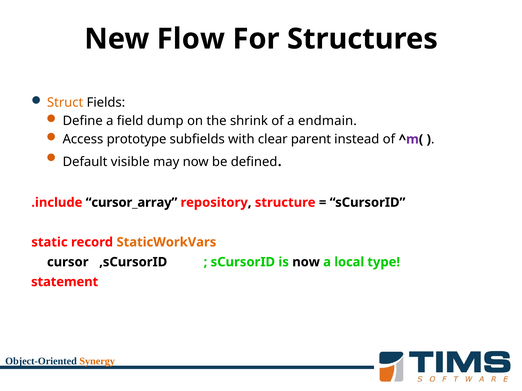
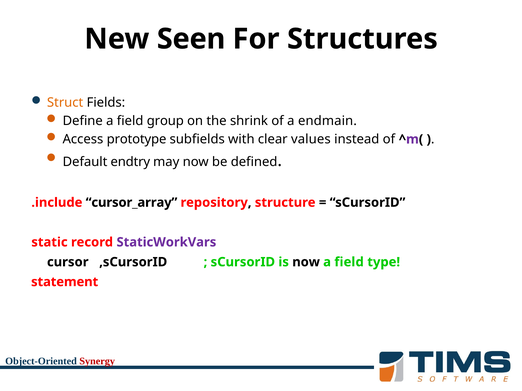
Flow: Flow -> Seen
dump: dump -> group
parent: parent -> values
visible: visible -> endtry
StaticWorkVars colour: orange -> purple
local at (349, 262): local -> field
Synergy colour: orange -> red
